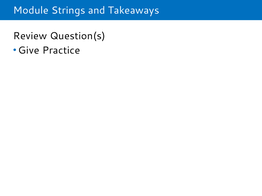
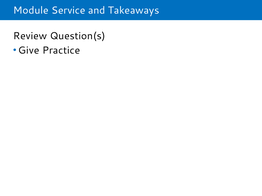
Strings: Strings -> Service
